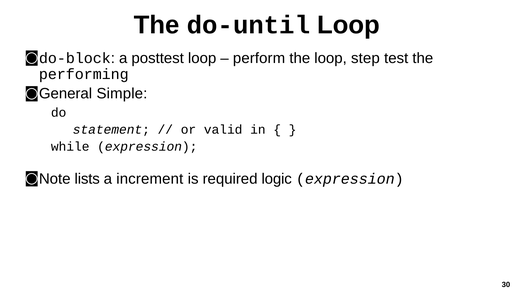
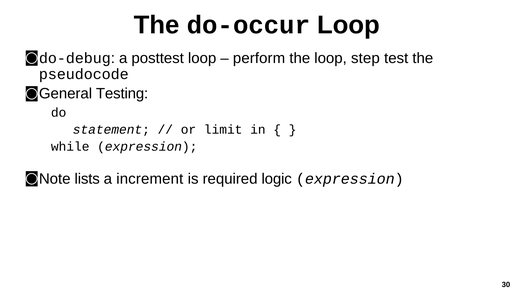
do-until: do-until -> do-occur
do-block: do-block -> do-debug
performing: performing -> pseudocode
Simple: Simple -> Testing
valid: valid -> limit
